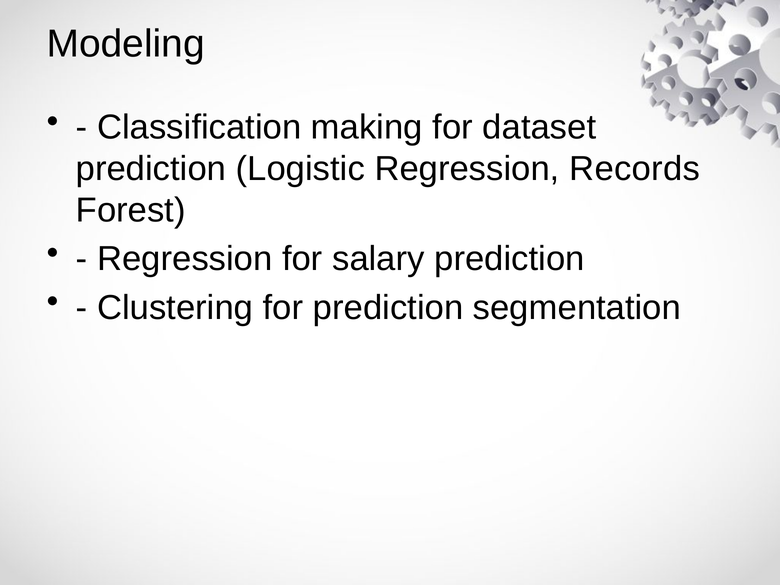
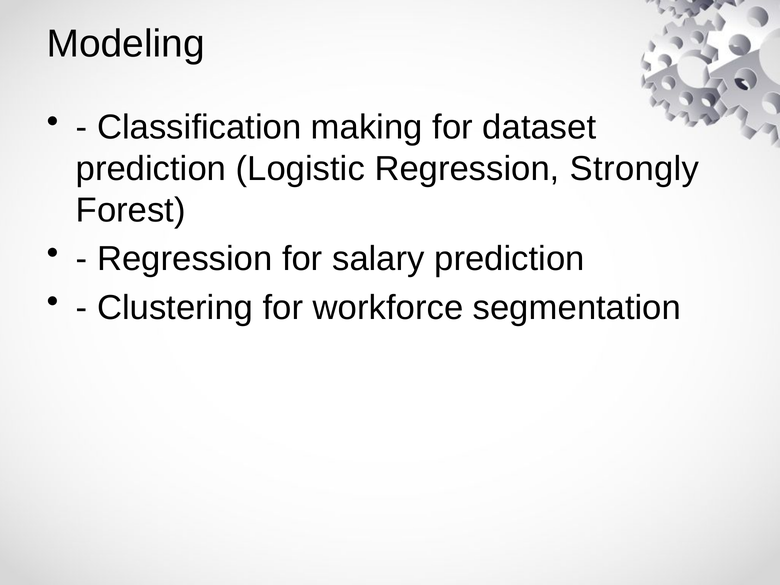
Records: Records -> Strongly
for prediction: prediction -> workforce
